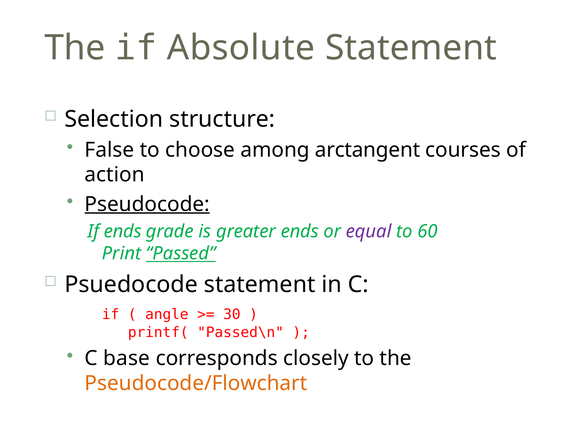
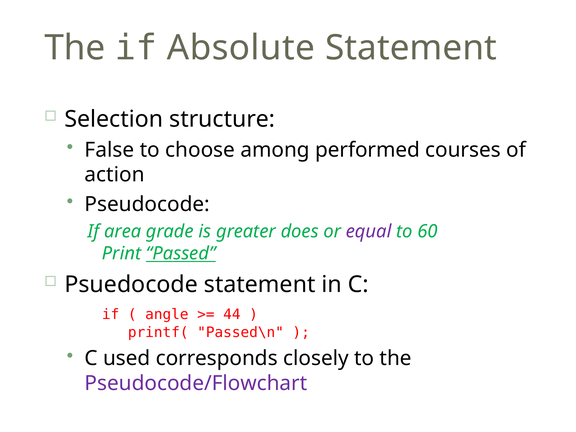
arctangent: arctangent -> performed
Pseudocode underline: present -> none
If ends: ends -> area
greater ends: ends -> does
30: 30 -> 44
base: base -> used
Pseudocode/Flowchart colour: orange -> purple
